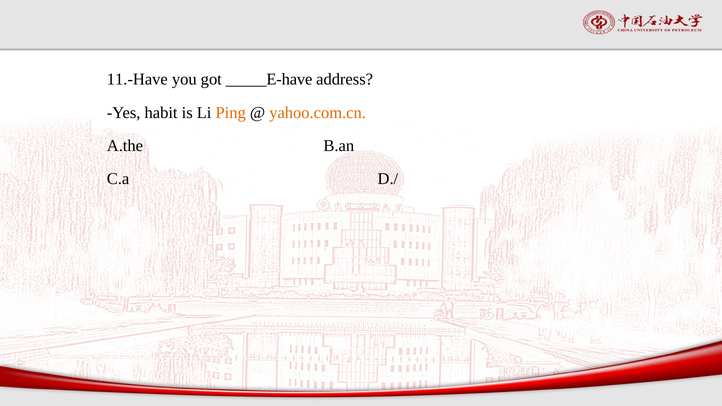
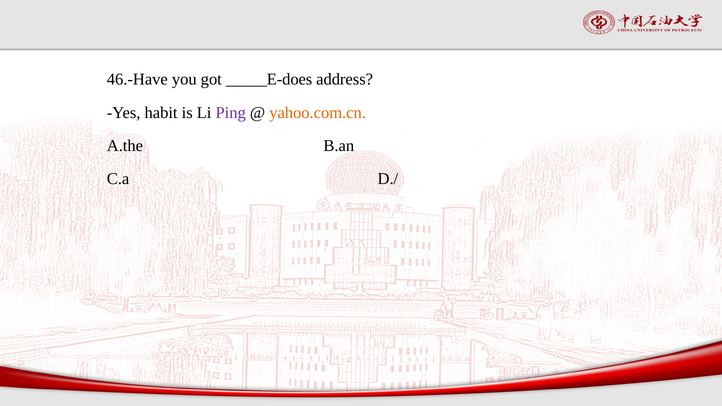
11.-Have: 11.-Have -> 46.-Have
_____E-have: _____E-have -> _____E-does
Ping colour: orange -> purple
